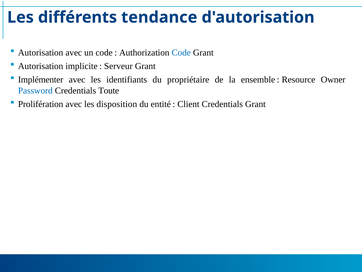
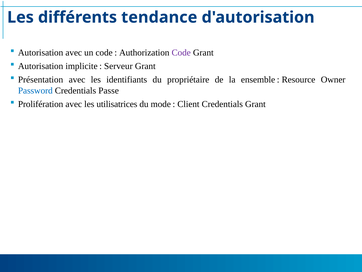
Code at (181, 52) colour: blue -> purple
Implémenter: Implémenter -> Présentation
Toute: Toute -> Passe
disposition: disposition -> utilisatrices
entité: entité -> mode
